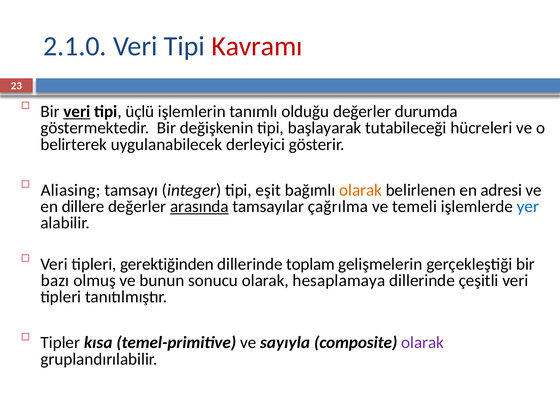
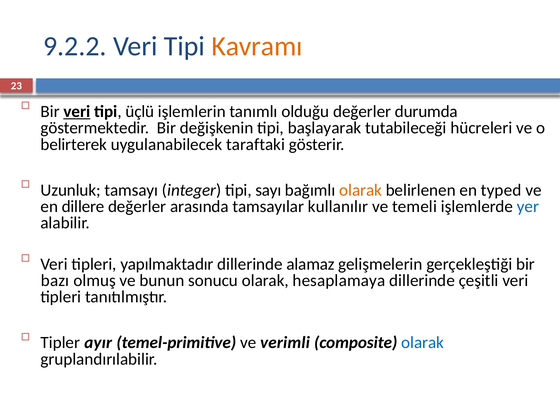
2.1.0: 2.1.0 -> 9.2.2
Kavramı colour: red -> orange
derleyici: derleyici -> taraftaki
Aliasing: Aliasing -> Uzunluk
eşit: eşit -> sayı
adresi: adresi -> typed
arasında underline: present -> none
çağrılma: çağrılma -> kullanılır
gerektiğinden: gerektiğinden -> yapılmaktadır
toplam: toplam -> alamaz
kısa: kısa -> ayır
sayıyla: sayıyla -> verimli
olarak at (423, 343) colour: purple -> blue
